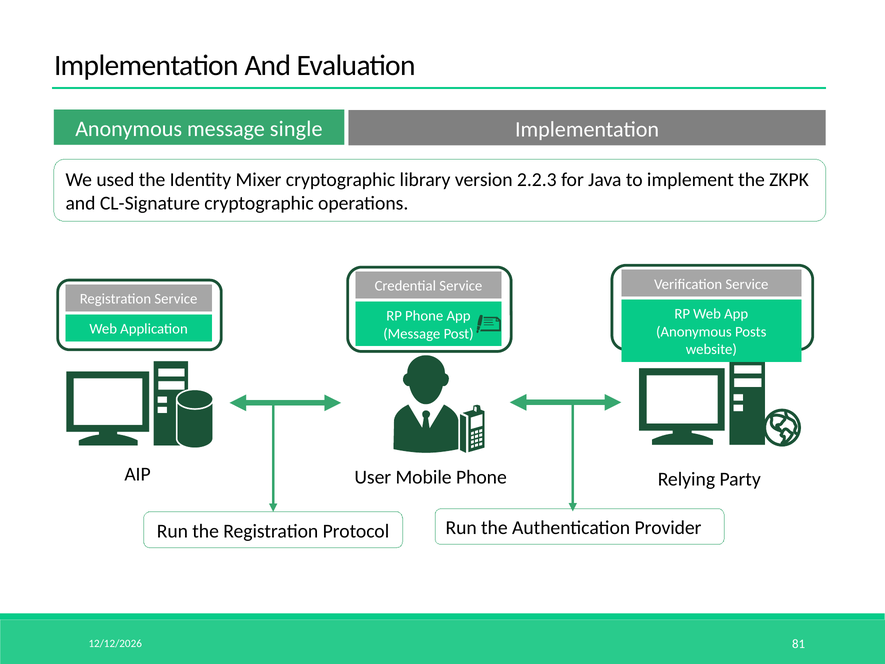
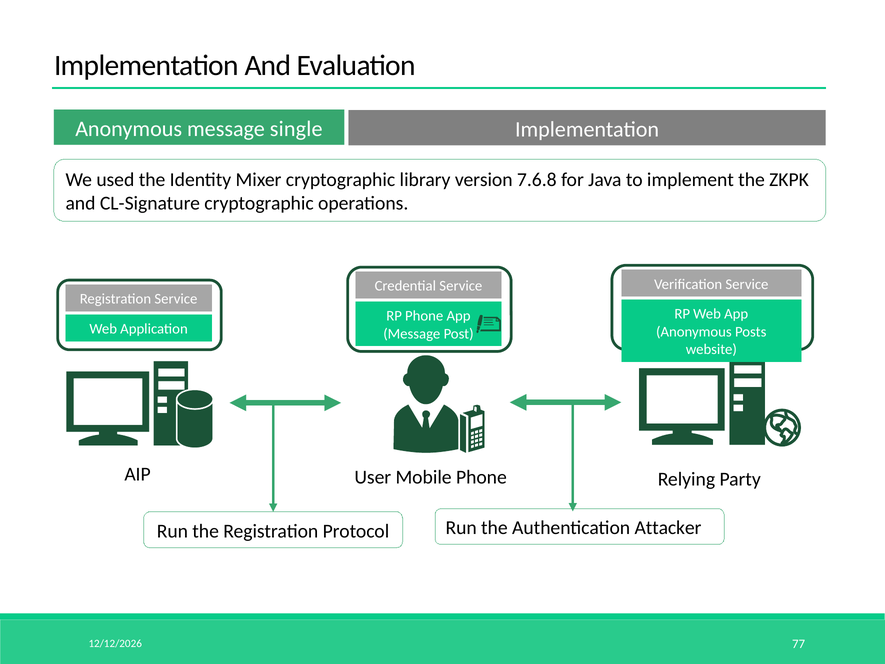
2.2.3: 2.2.3 -> 7.6.8
Provider: Provider -> Attacker
81: 81 -> 77
